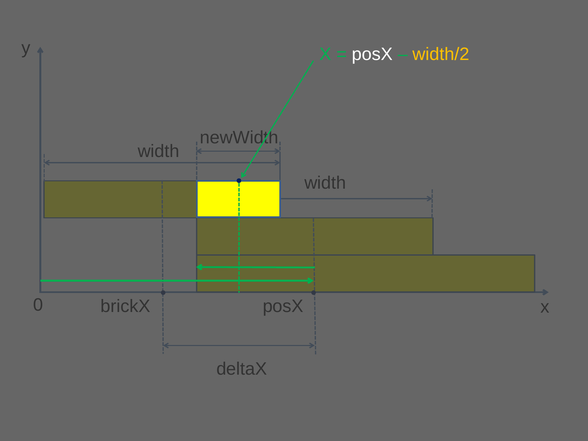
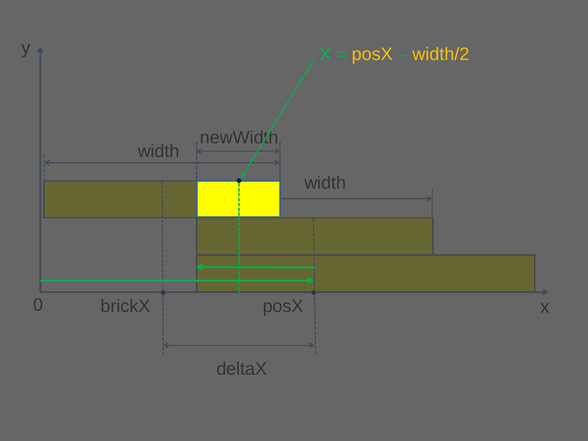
posX at (372, 54) colour: white -> yellow
